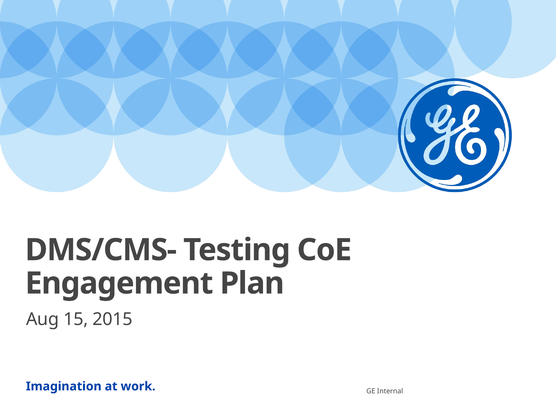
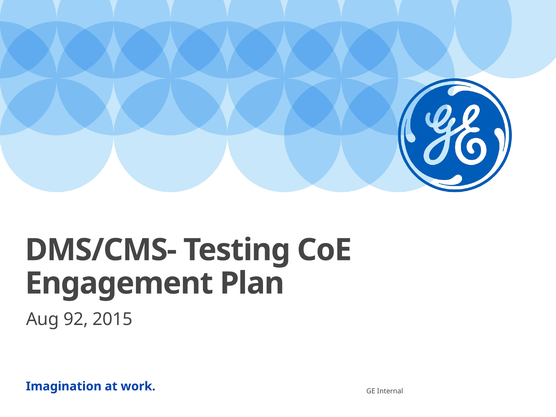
15: 15 -> 92
